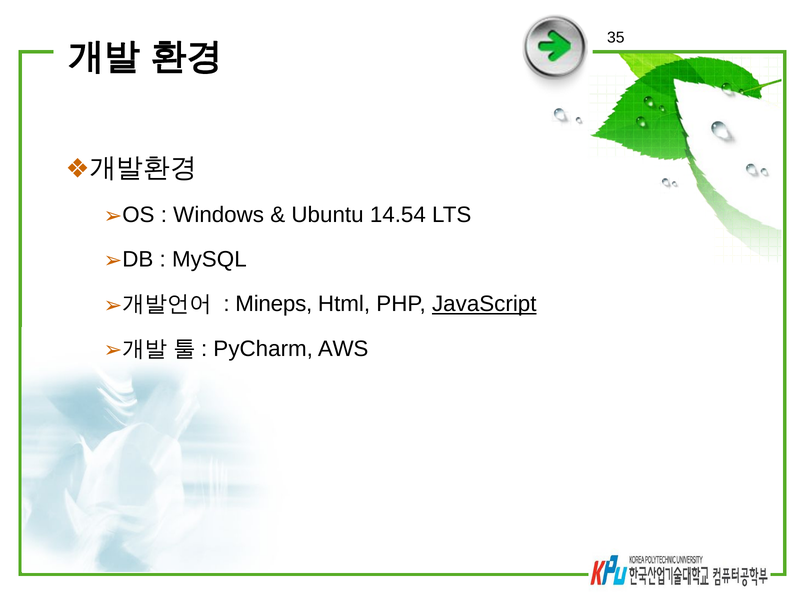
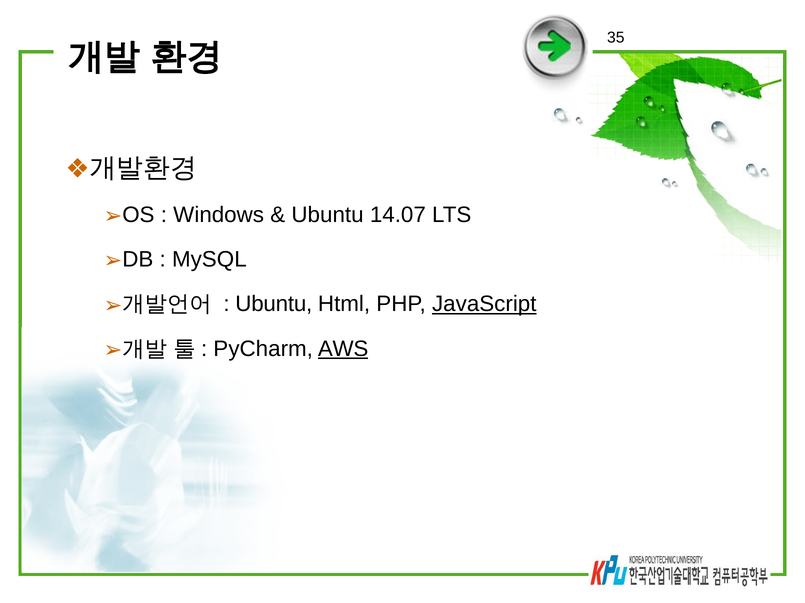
14.54: 14.54 -> 14.07
Mineps at (274, 304): Mineps -> Ubuntu
AWS underline: none -> present
